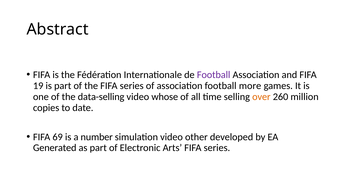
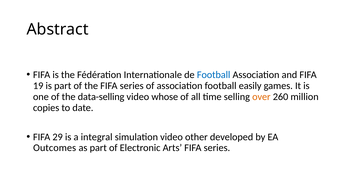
Football at (214, 75) colour: purple -> blue
more: more -> easily
69: 69 -> 29
number: number -> integral
Generated: Generated -> Outcomes
